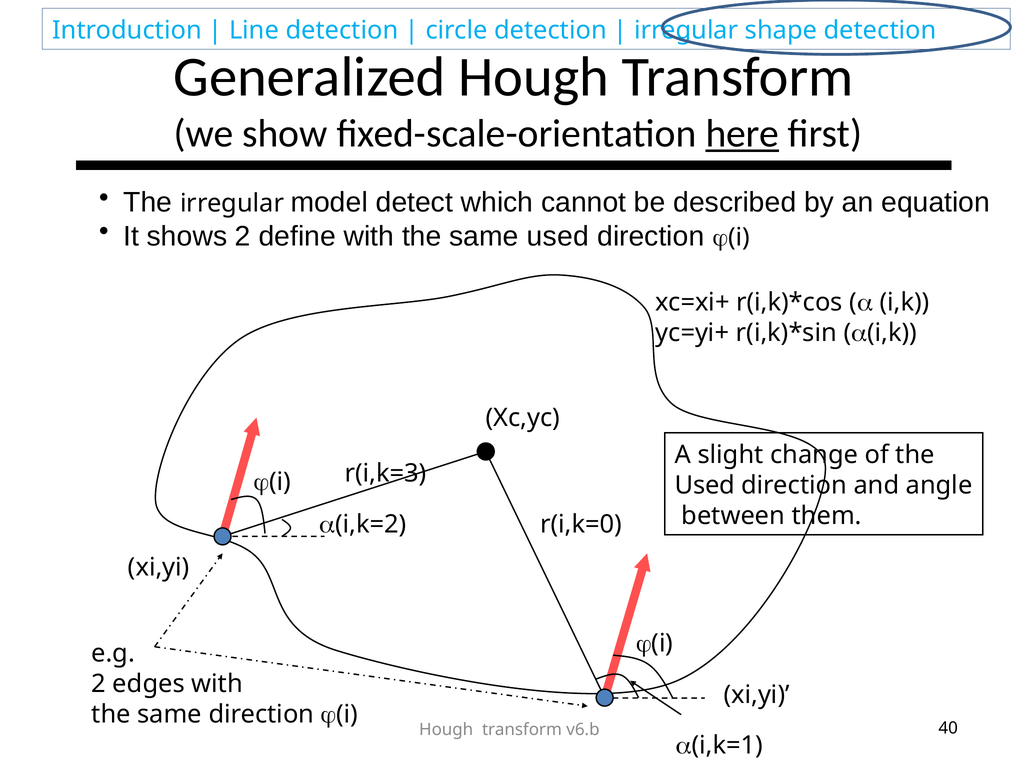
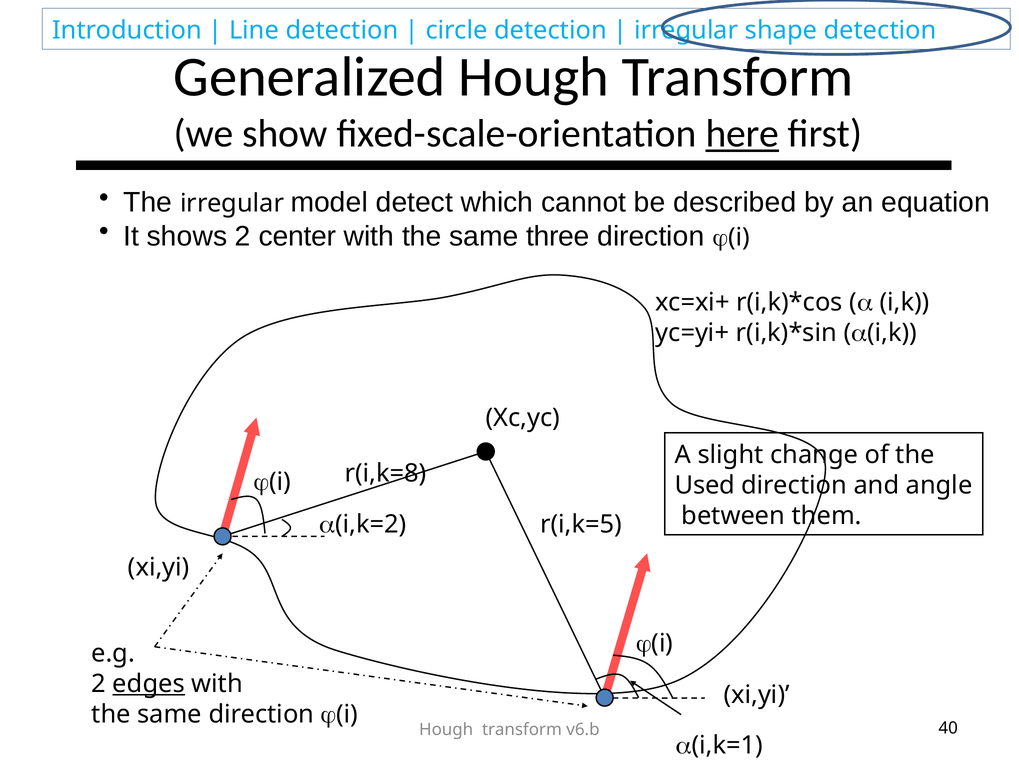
define: define -> center
same used: used -> three
r(i,k=3: r(i,k=3 -> r(i,k=8
r(i,k=0: r(i,k=0 -> r(i,k=5
edges underline: none -> present
